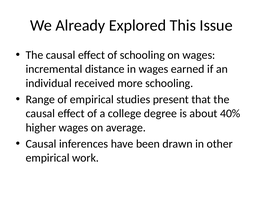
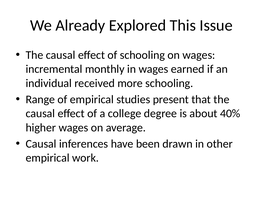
distance: distance -> monthly
